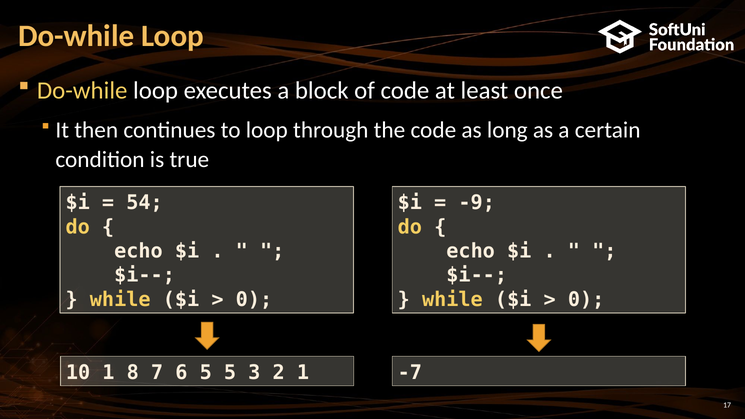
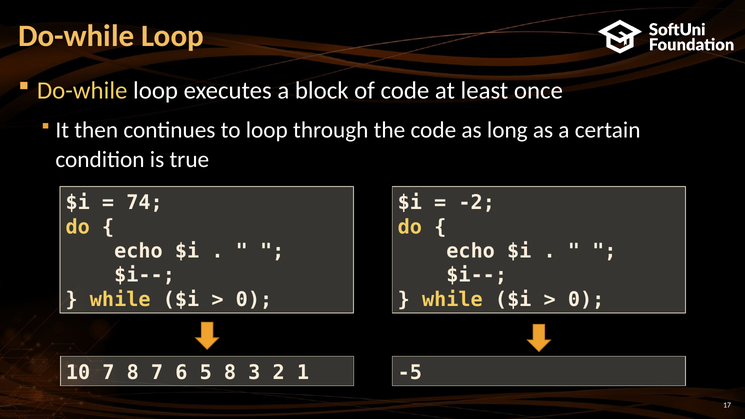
54: 54 -> 74
-9: -9 -> -2
10 1: 1 -> 7
5 5: 5 -> 8
-7: -7 -> -5
